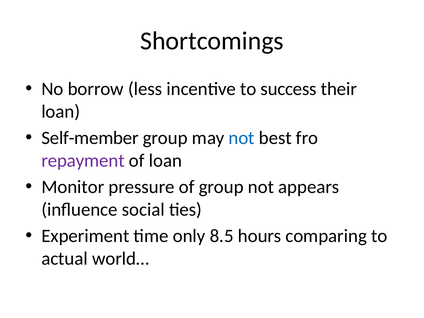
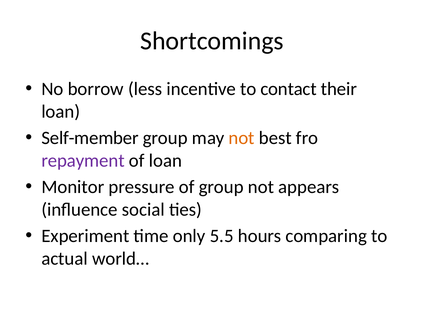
success: success -> contact
not at (242, 138) colour: blue -> orange
8.5: 8.5 -> 5.5
